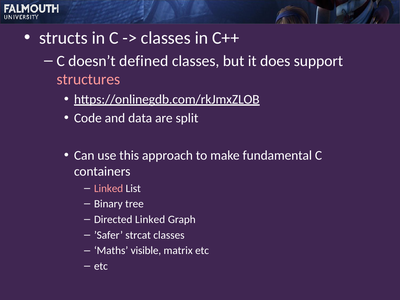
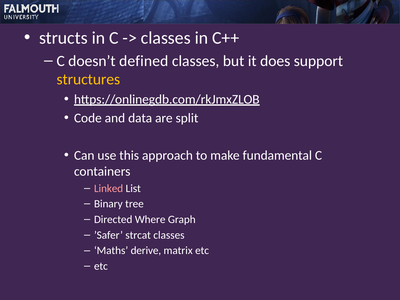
structures colour: pink -> yellow
Directed Linked: Linked -> Where
visible: visible -> derive
